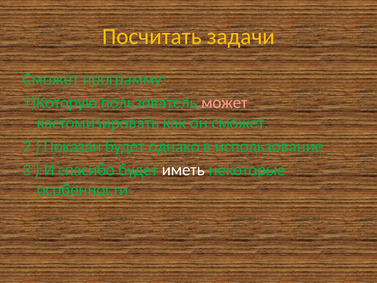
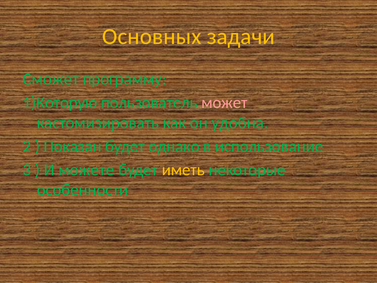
Посчитать: Посчитать -> Основных
он сможет: сможет -> удобна
спасибо: спасибо -> можете
иметь colour: white -> yellow
